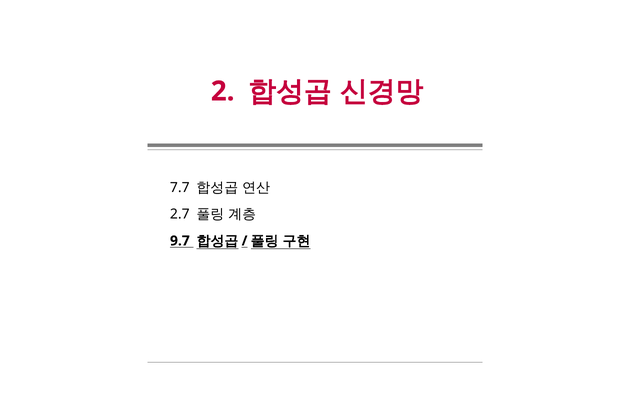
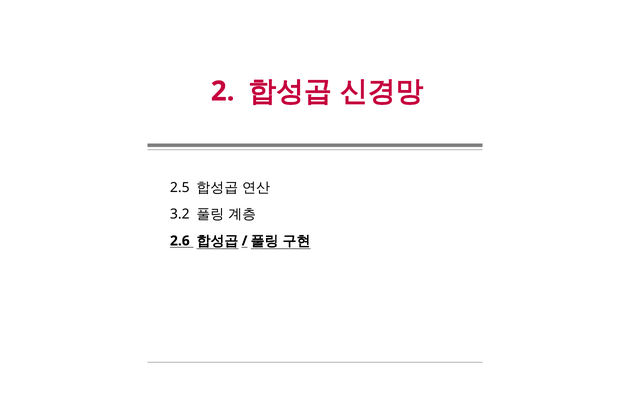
7.7: 7.7 -> 2.5
2.7: 2.7 -> 3.2
9.7: 9.7 -> 2.6
